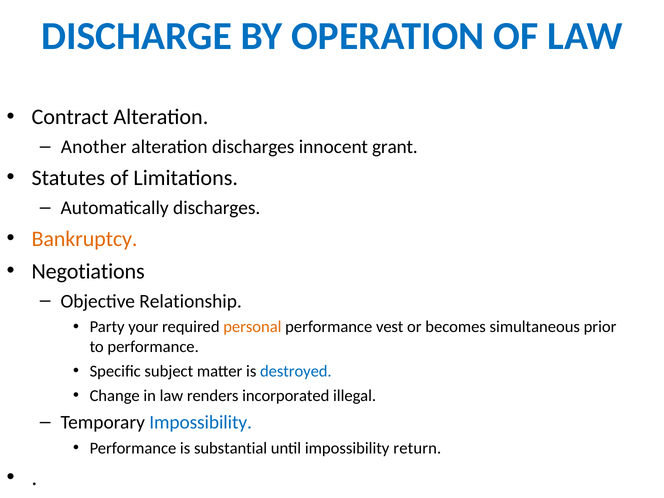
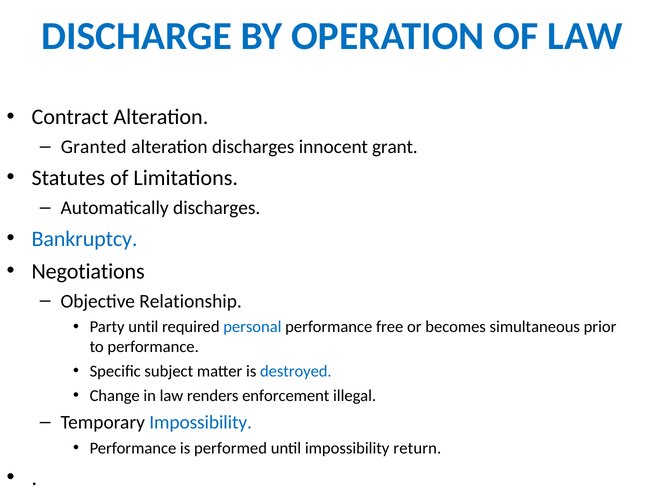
Another: Another -> Granted
Bankruptcy colour: orange -> blue
Party your: your -> until
personal colour: orange -> blue
vest: vest -> free
incorporated: incorporated -> enforcement
substantial: substantial -> performed
